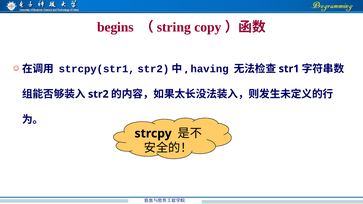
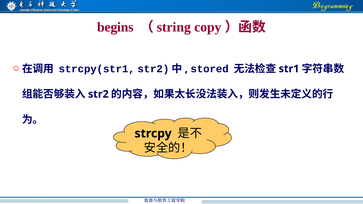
having: having -> stored
